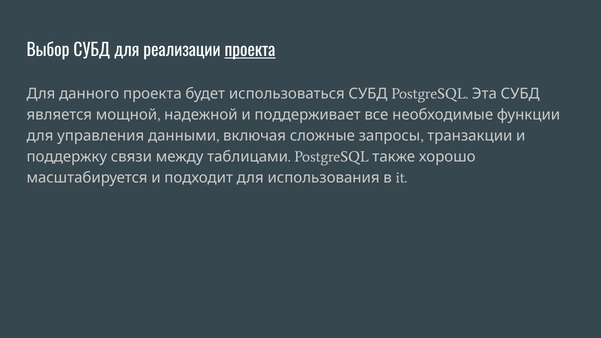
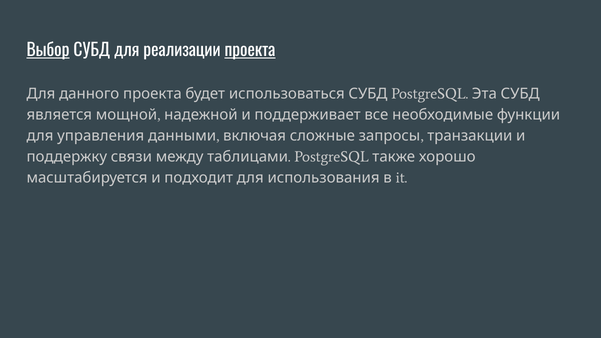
Выбор underline: none -> present
